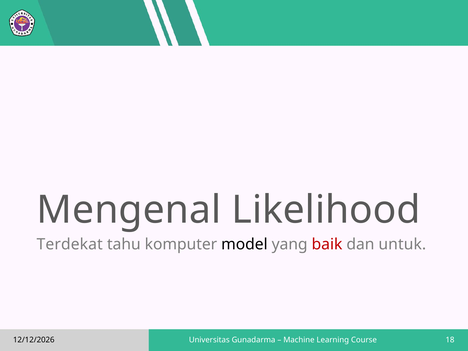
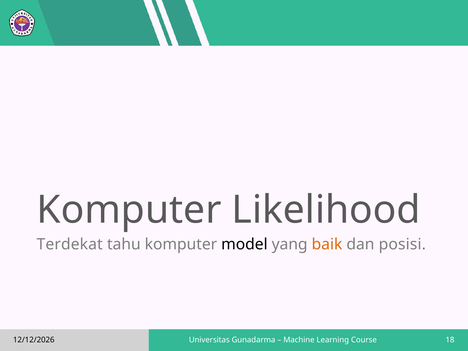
Mengenal at (129, 210): Mengenal -> Komputer
baik colour: red -> orange
untuk: untuk -> posisi
